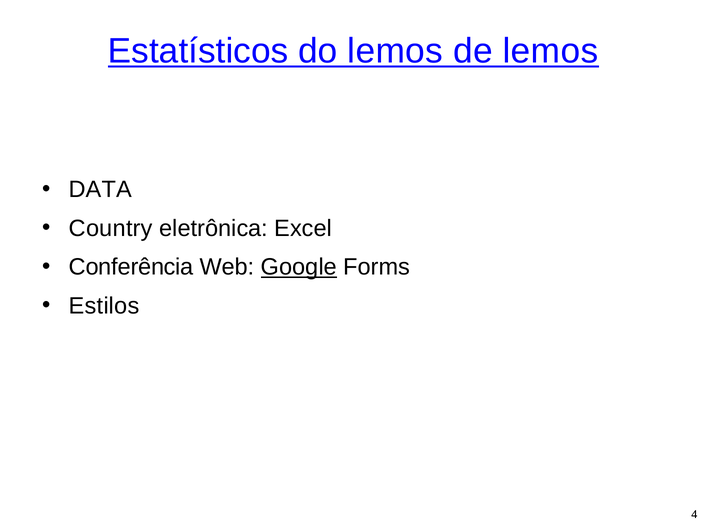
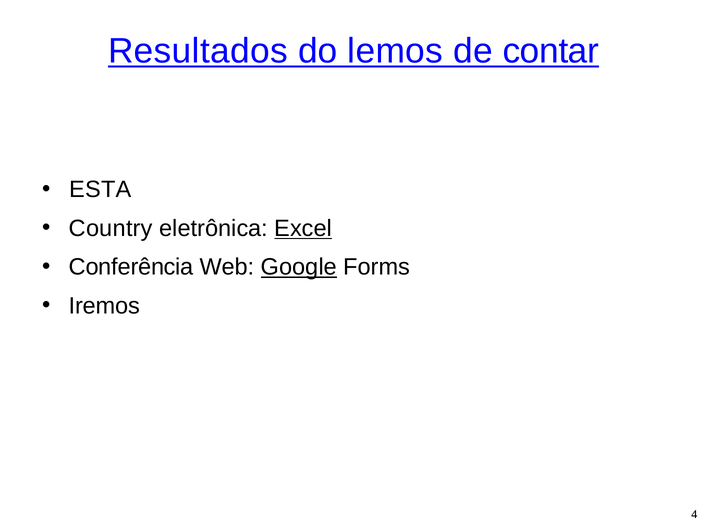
Estatísticos: Estatísticos -> Resultados
de lemos: lemos -> contar
DATA: DATA -> ESTA
Excel underline: none -> present
Estilos: Estilos -> Iremos
